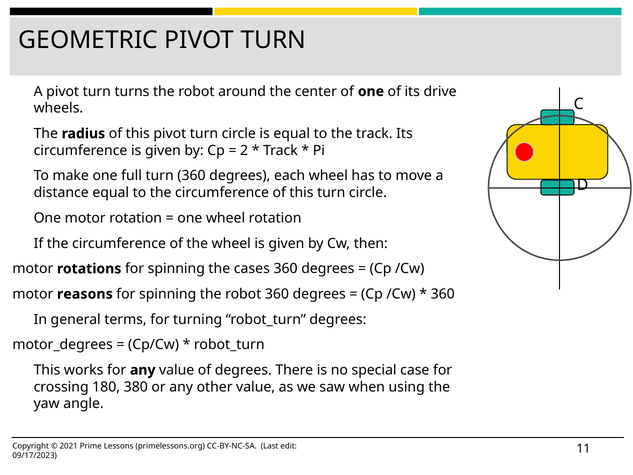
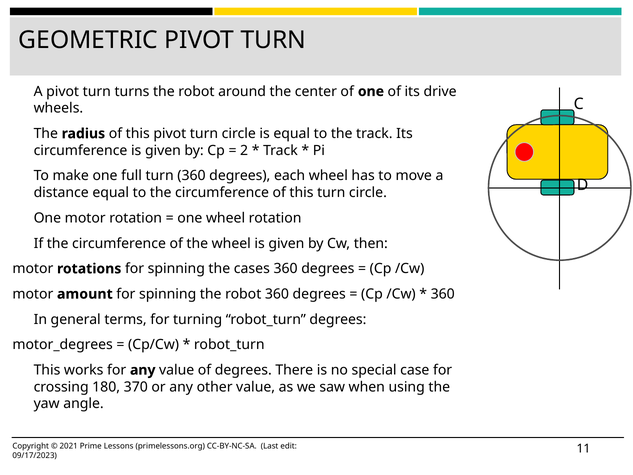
reasons: reasons -> amount
380: 380 -> 370
